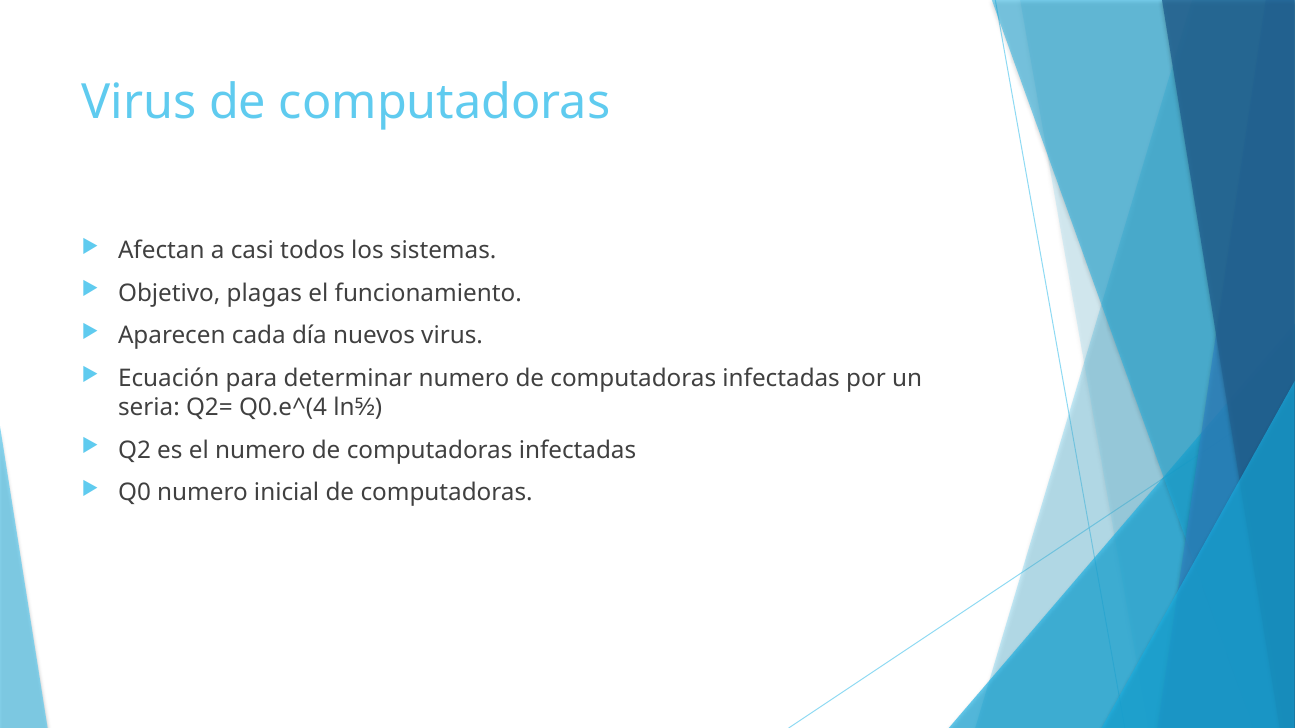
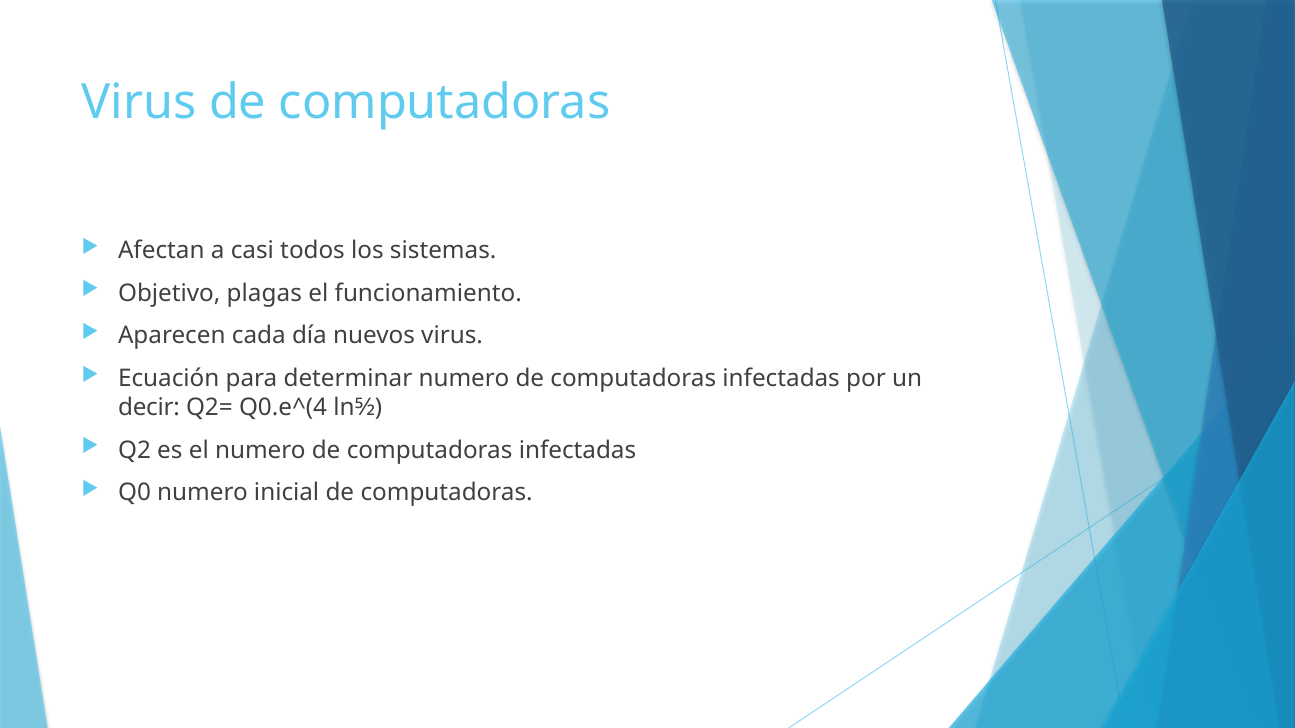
seria: seria -> decir
